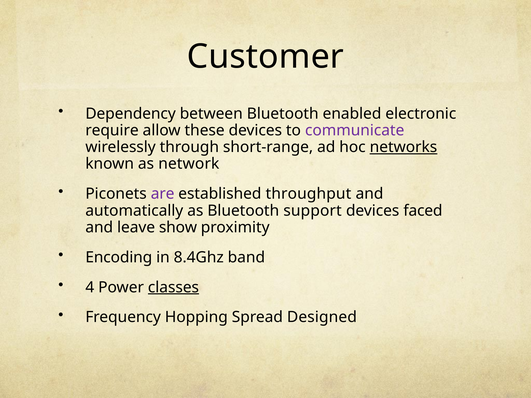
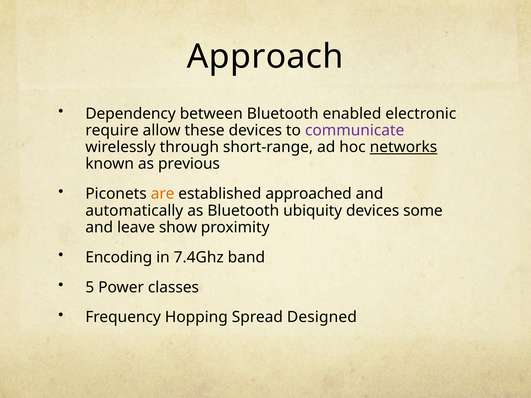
Customer: Customer -> Approach
network: network -> previous
are colour: purple -> orange
throughput: throughput -> approached
support: support -> ubiquity
faced: faced -> some
8.4Ghz: 8.4Ghz -> 7.4Ghz
4: 4 -> 5
classes underline: present -> none
